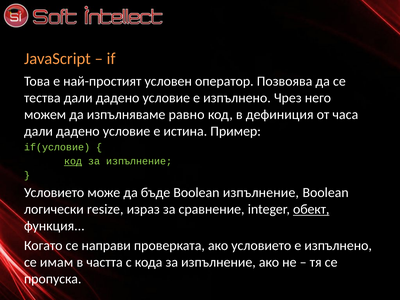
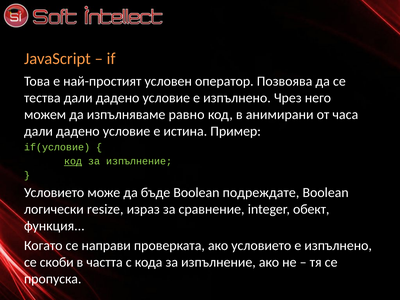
дефиниция: дефиниция -> анимирани
Boolean изпълнение: изпълнение -> подреждате
обект underline: present -> none
имам: имам -> скоби
